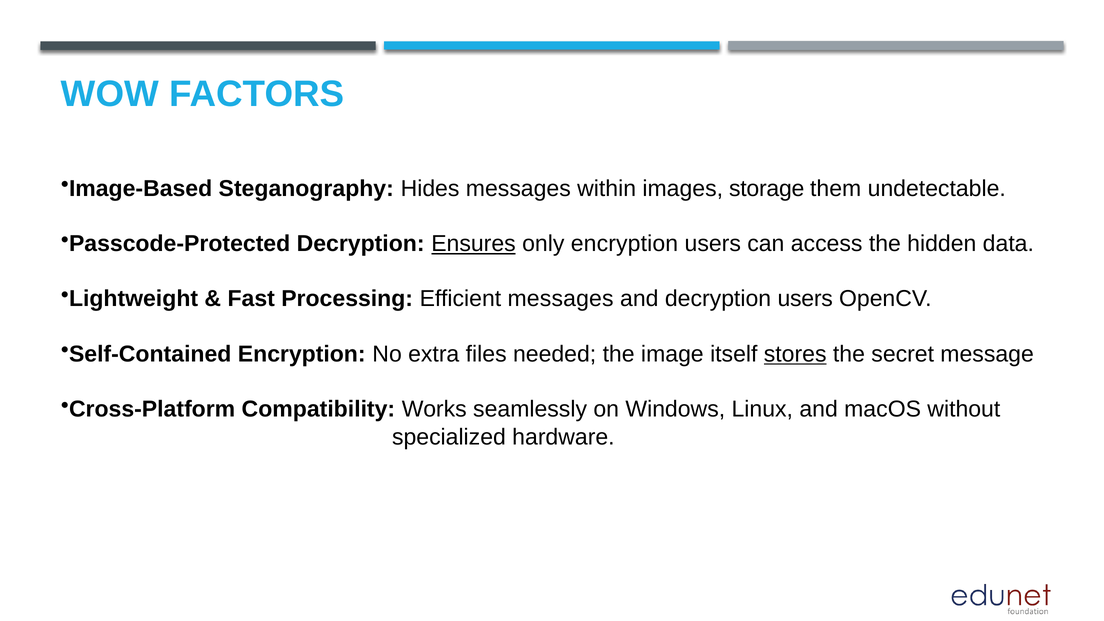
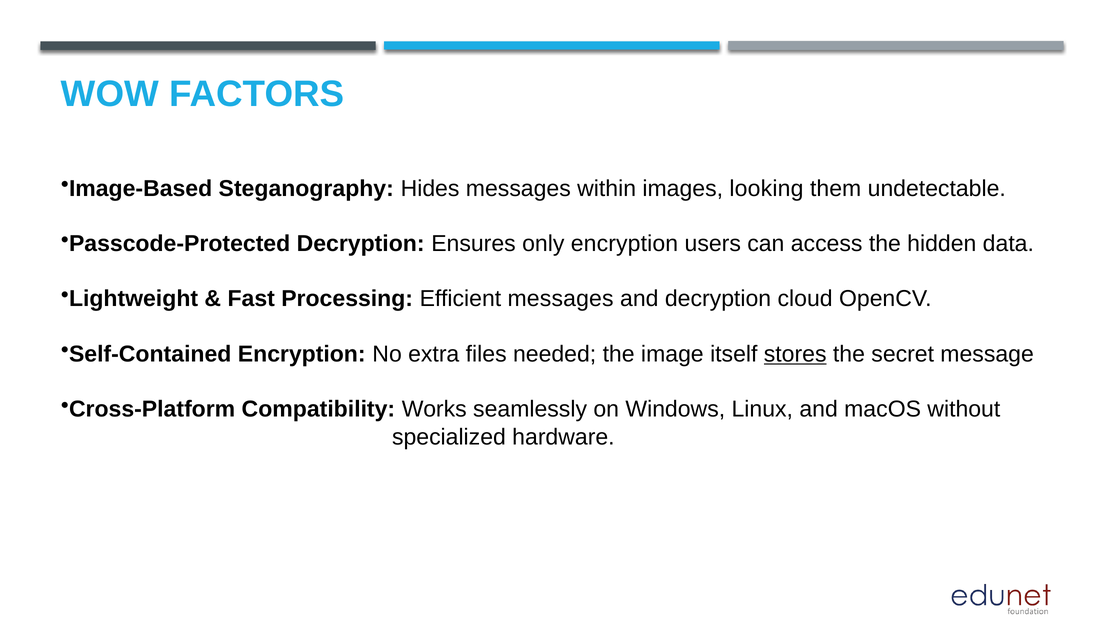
storage: storage -> looking
Ensures underline: present -> none
decryption users: users -> cloud
